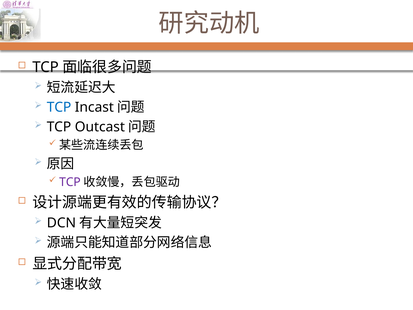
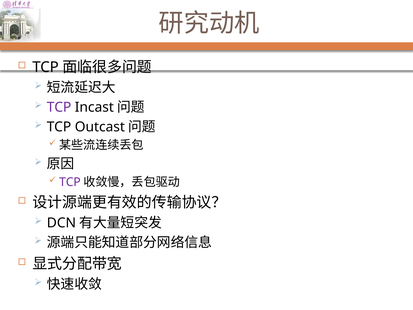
TCP at (59, 107) colour: blue -> purple
